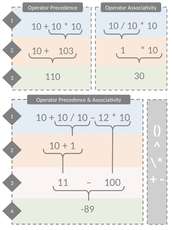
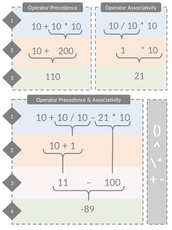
103: 103 -> 200
110 30: 30 -> 21
12 at (103, 117): 12 -> 21
